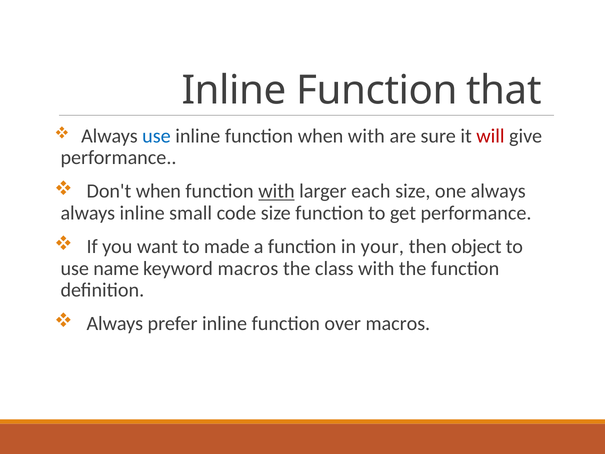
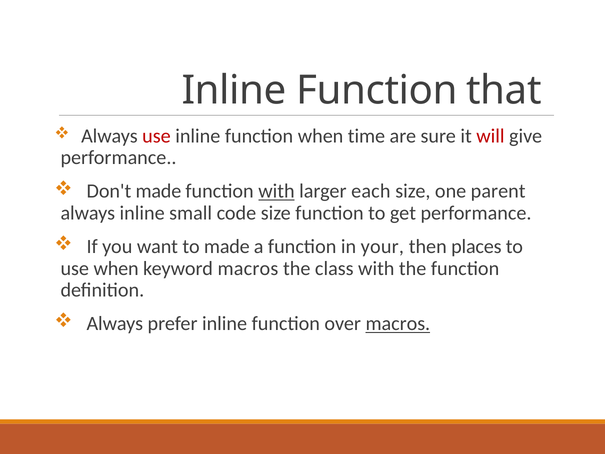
use at (156, 136) colour: blue -> red
when with: with -> time
Don't when: when -> made
one always: always -> parent
object: object -> places
use name: name -> when
macros at (398, 324) underline: none -> present
